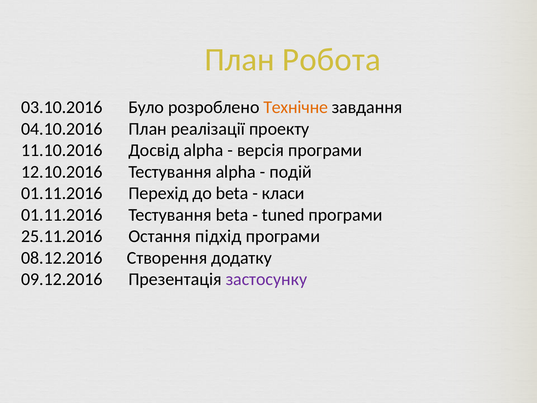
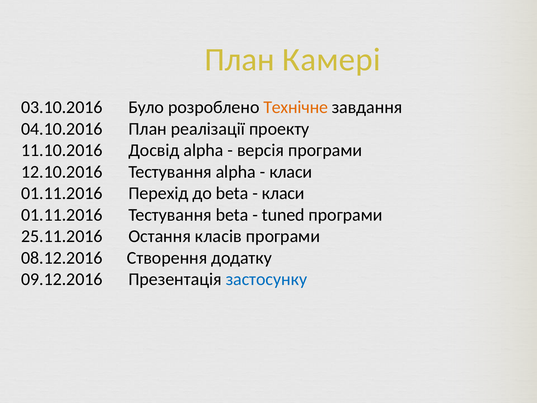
Робота: Робота -> Камері
подій at (291, 172): подій -> класи
підхід: підхід -> класів
застосунку colour: purple -> blue
